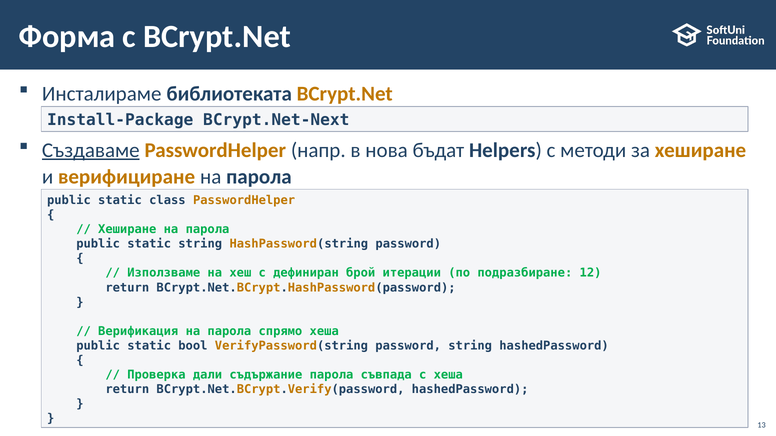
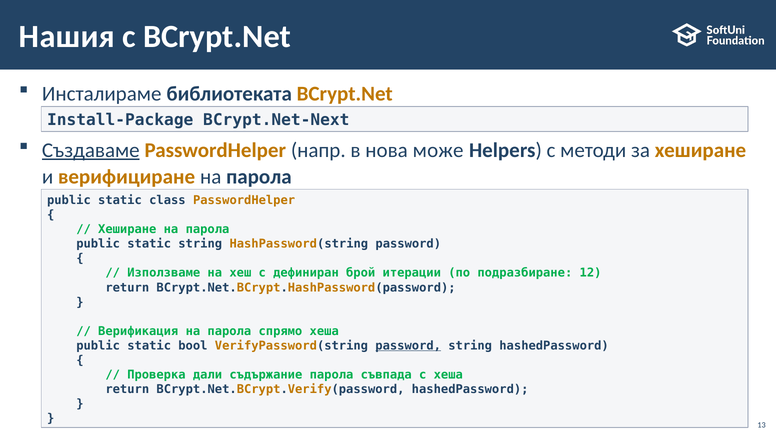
Форма: Форма -> Нашия
бъдат: бъдат -> може
password at (408, 346) underline: none -> present
